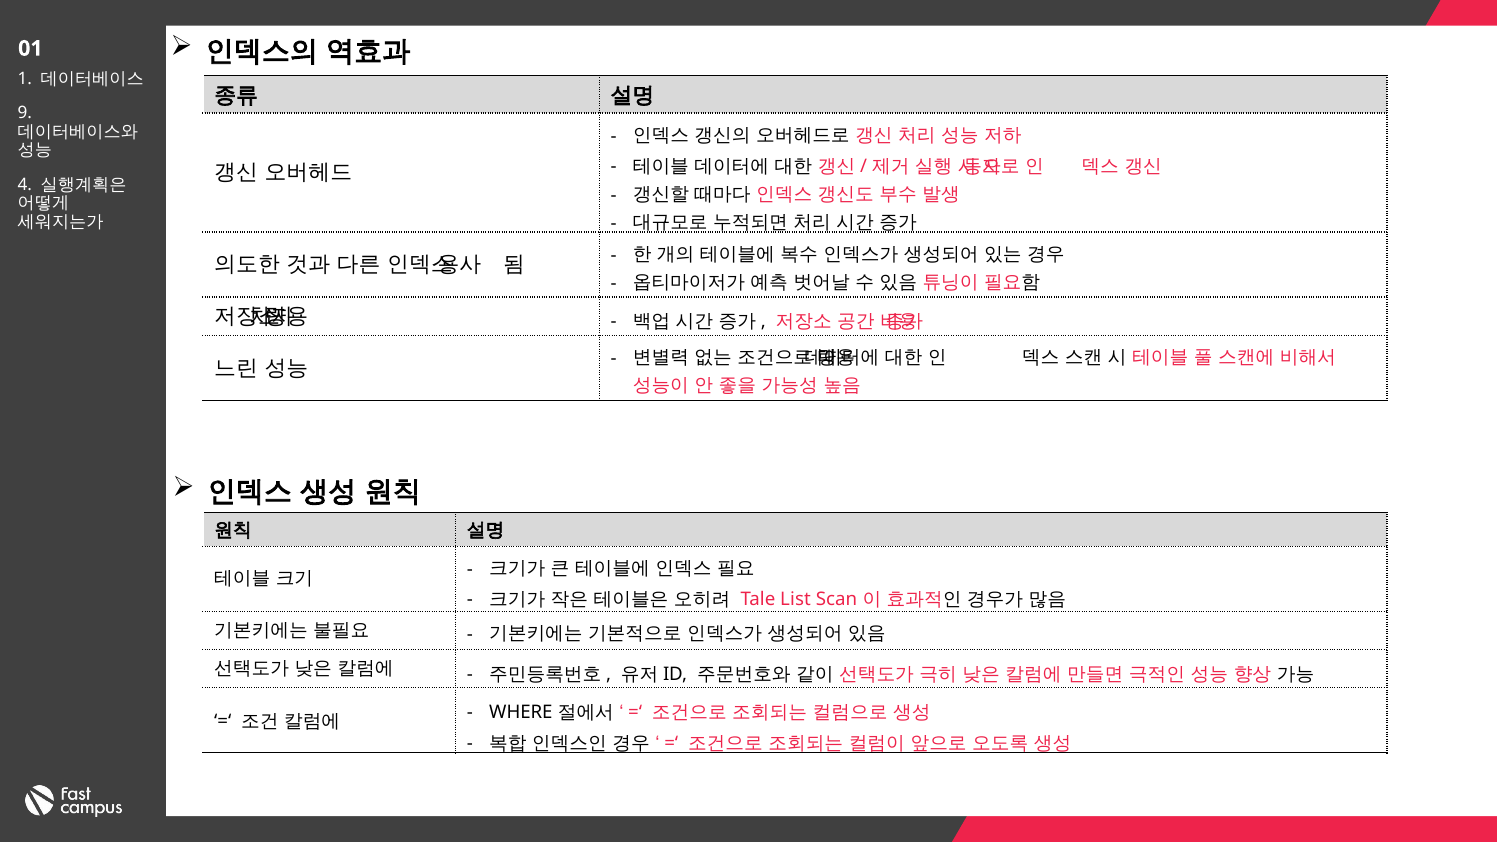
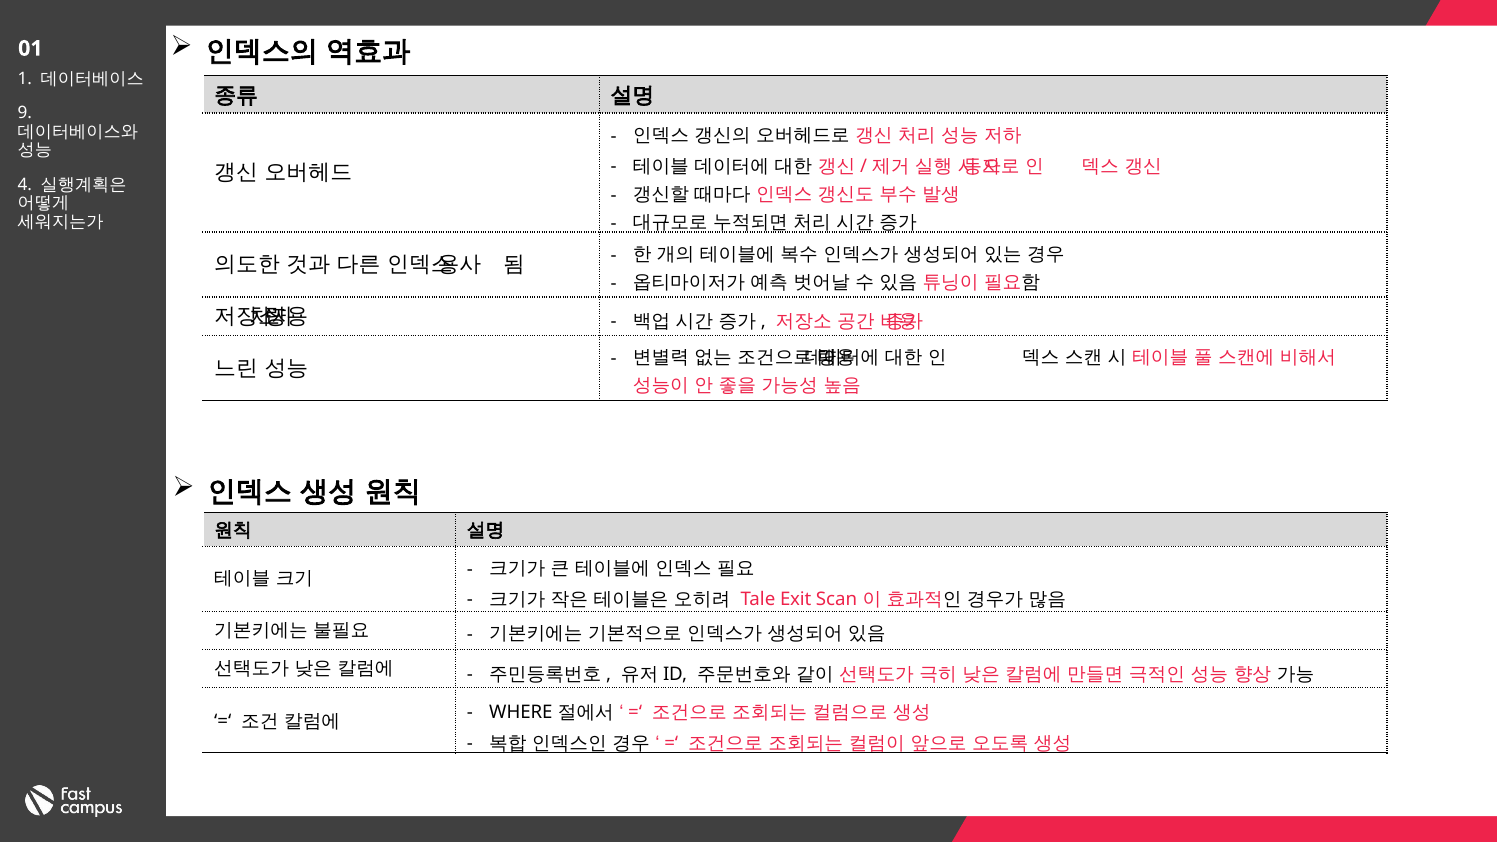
List: List -> Exit
